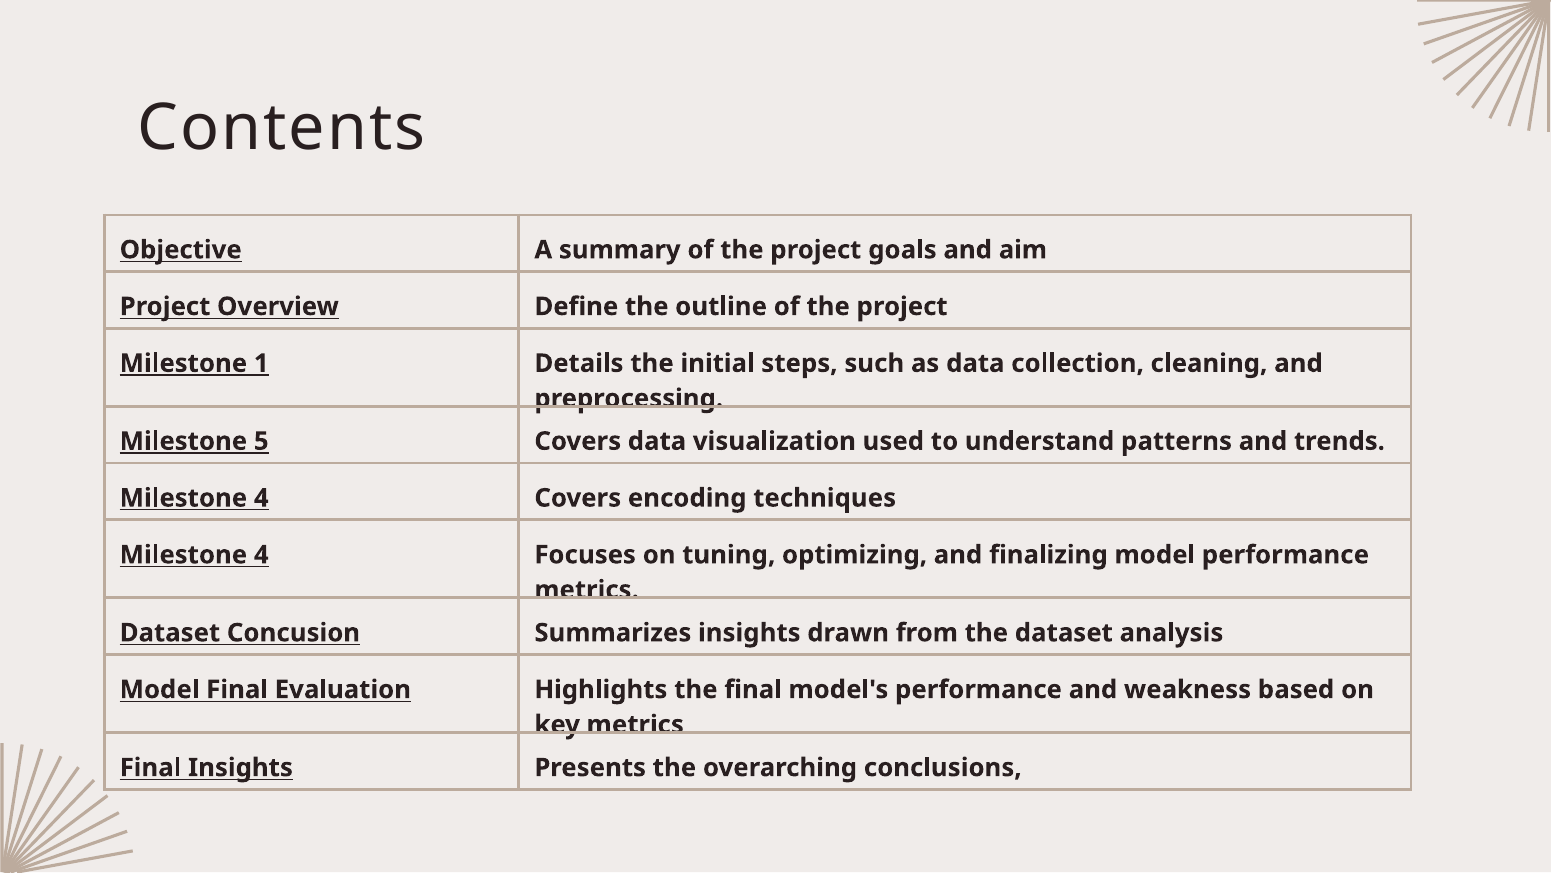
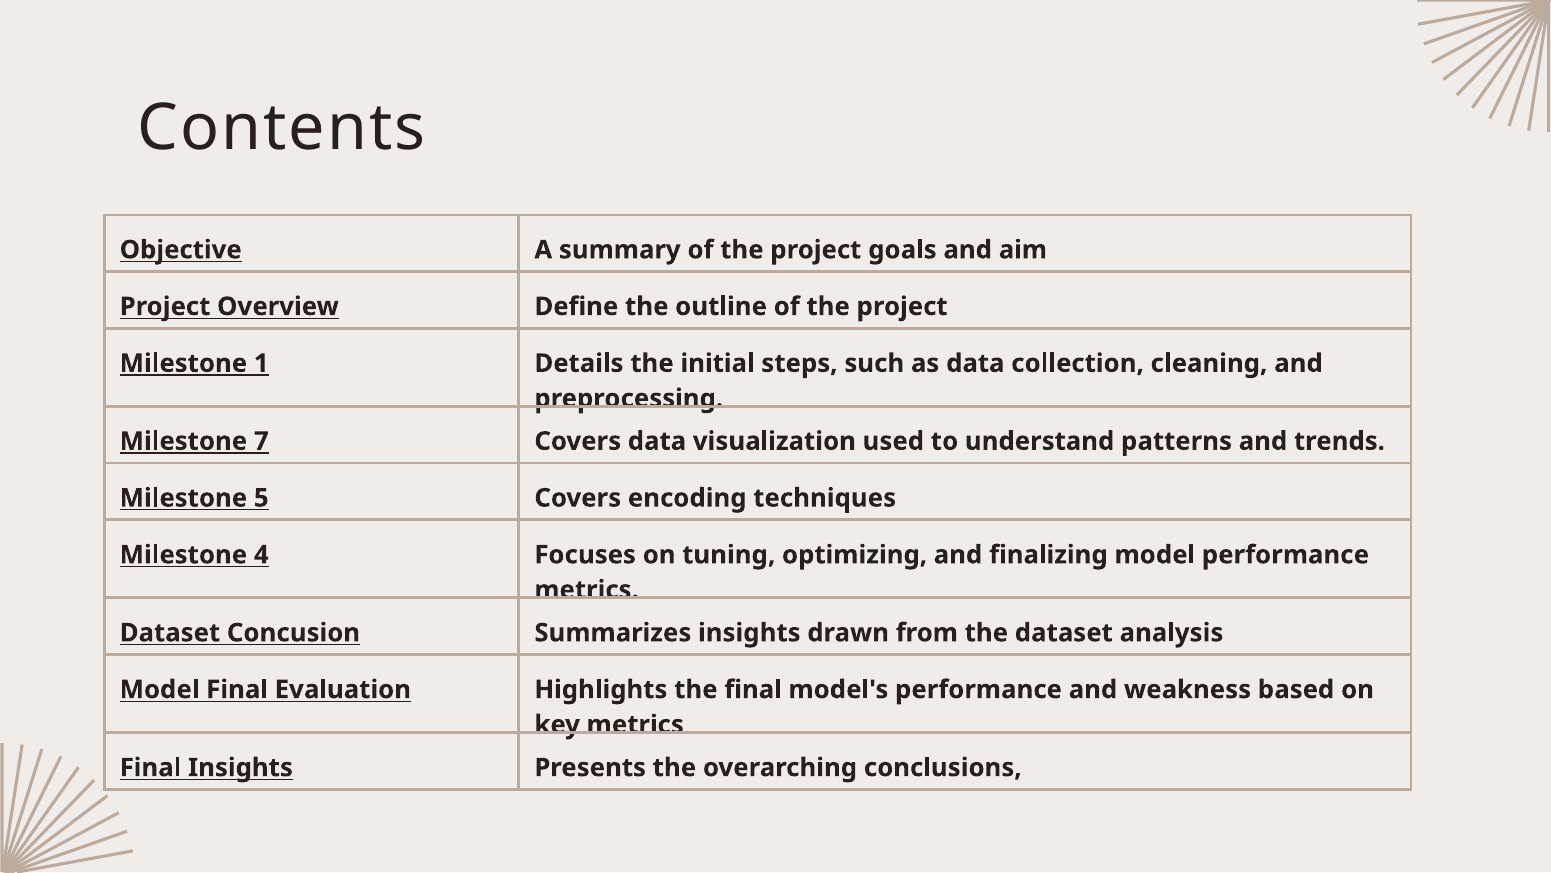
5: 5 -> 7
4 at (261, 498): 4 -> 5
